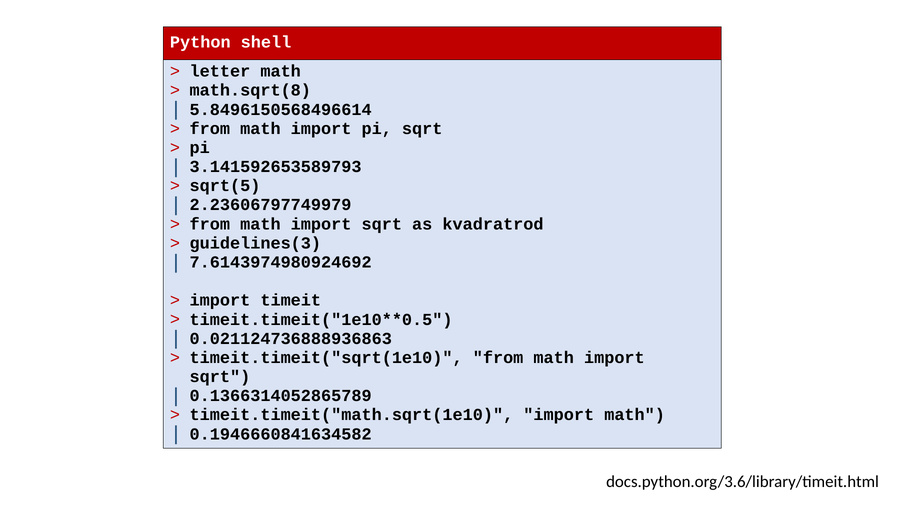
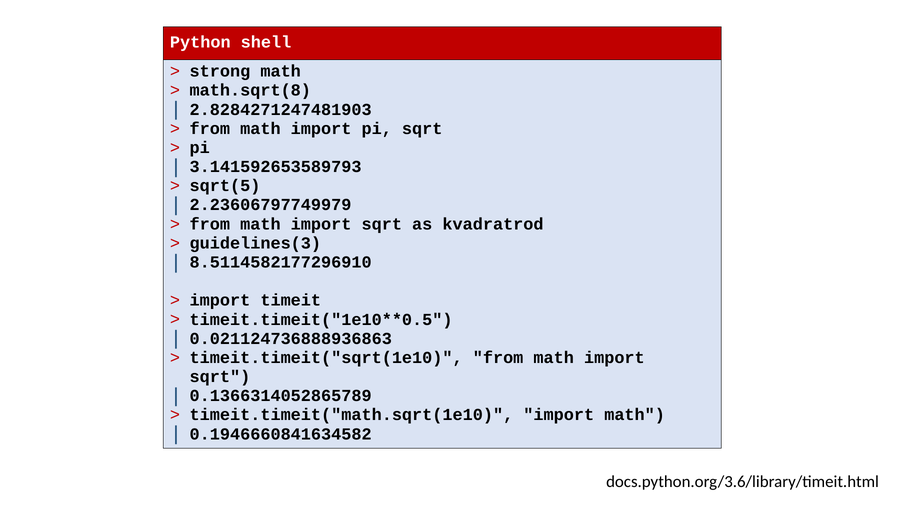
letter: letter -> strong
5.8496150568496614: 5.8496150568496614 -> 2.8284271247481903
7.6143974980924692: 7.6143974980924692 -> 8.5114582177296910
